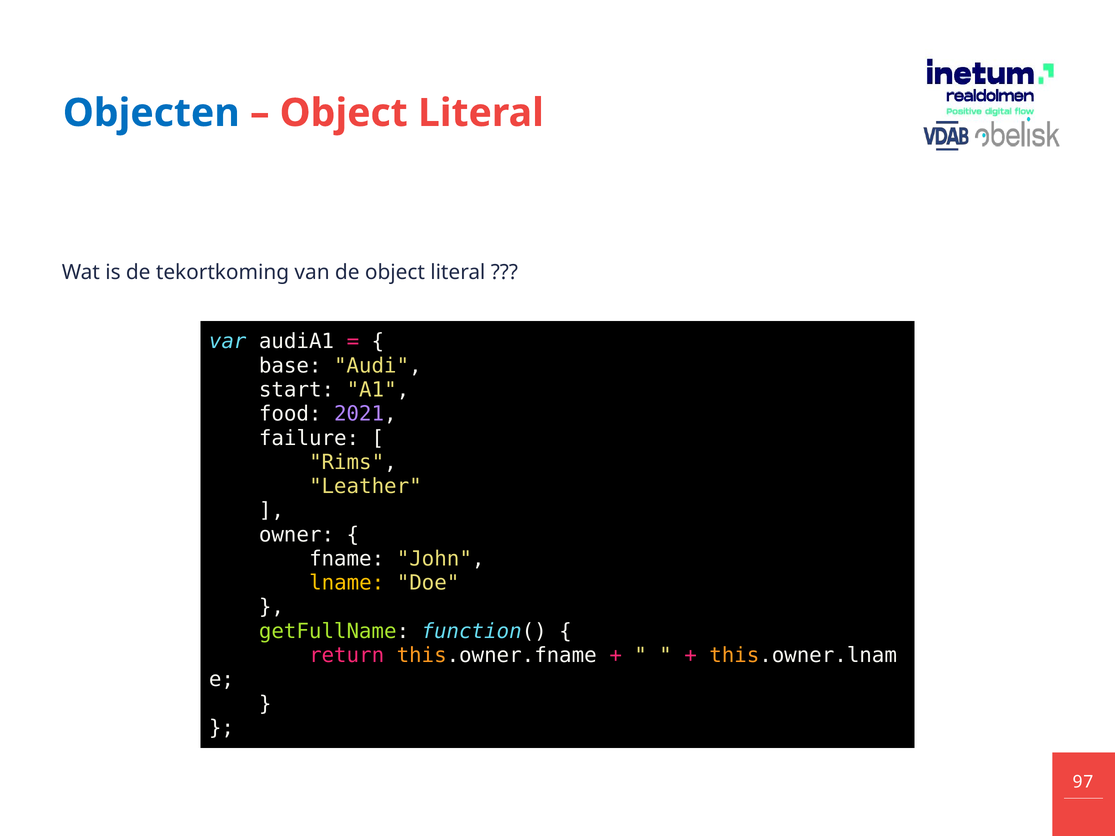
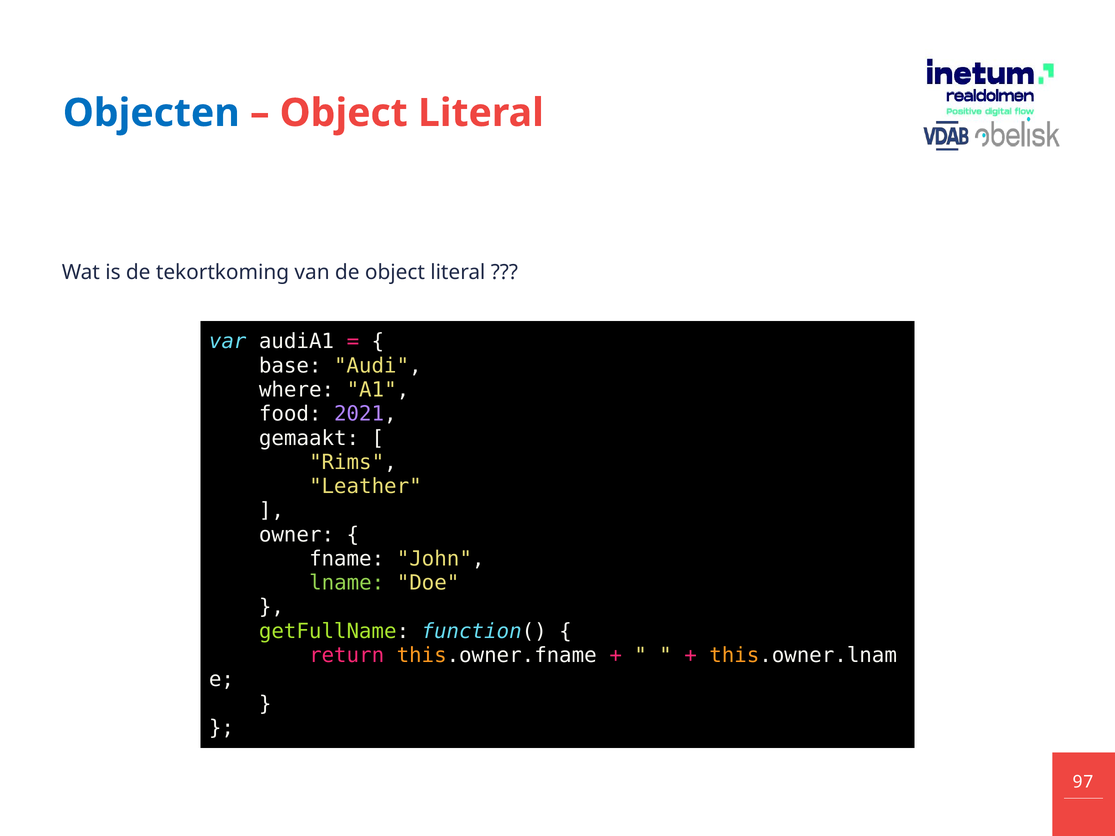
start: start -> where
failure: failure -> gemaakt
lname colour: yellow -> light green
